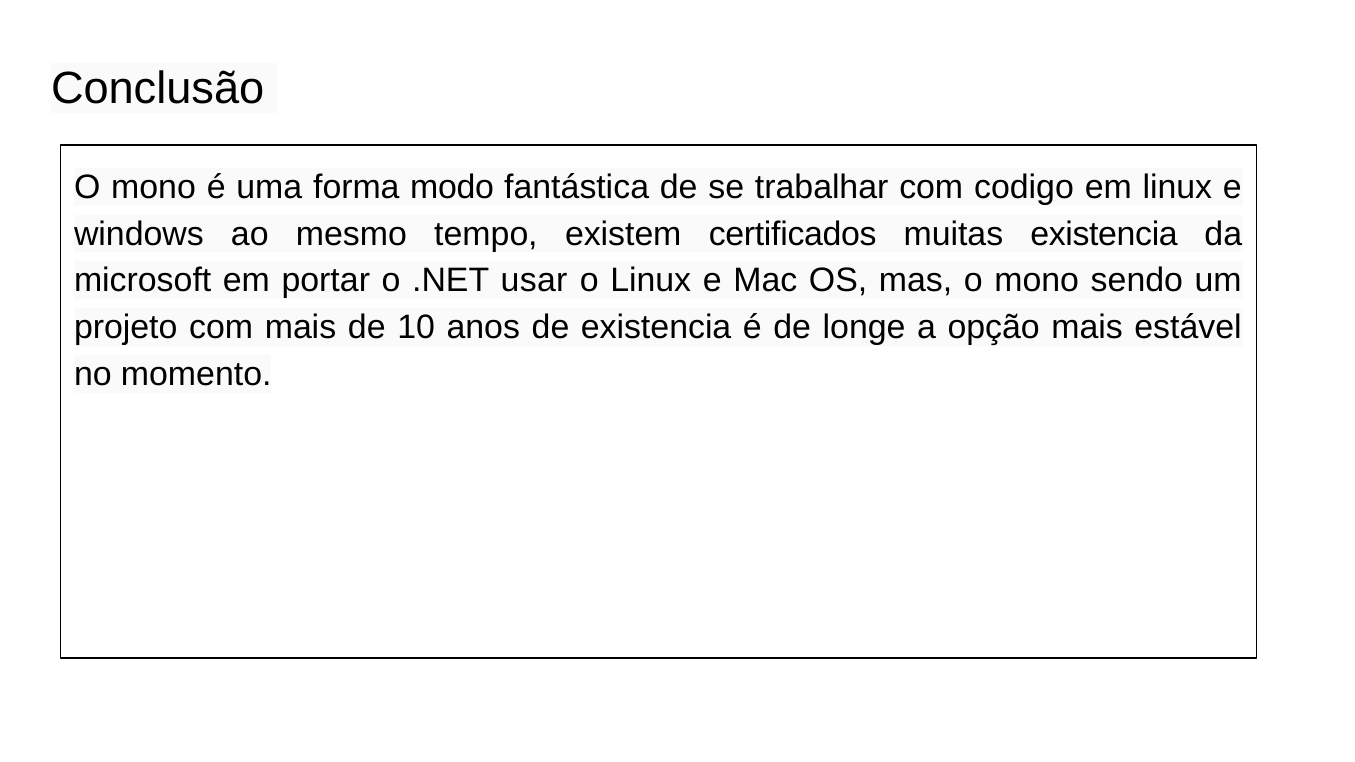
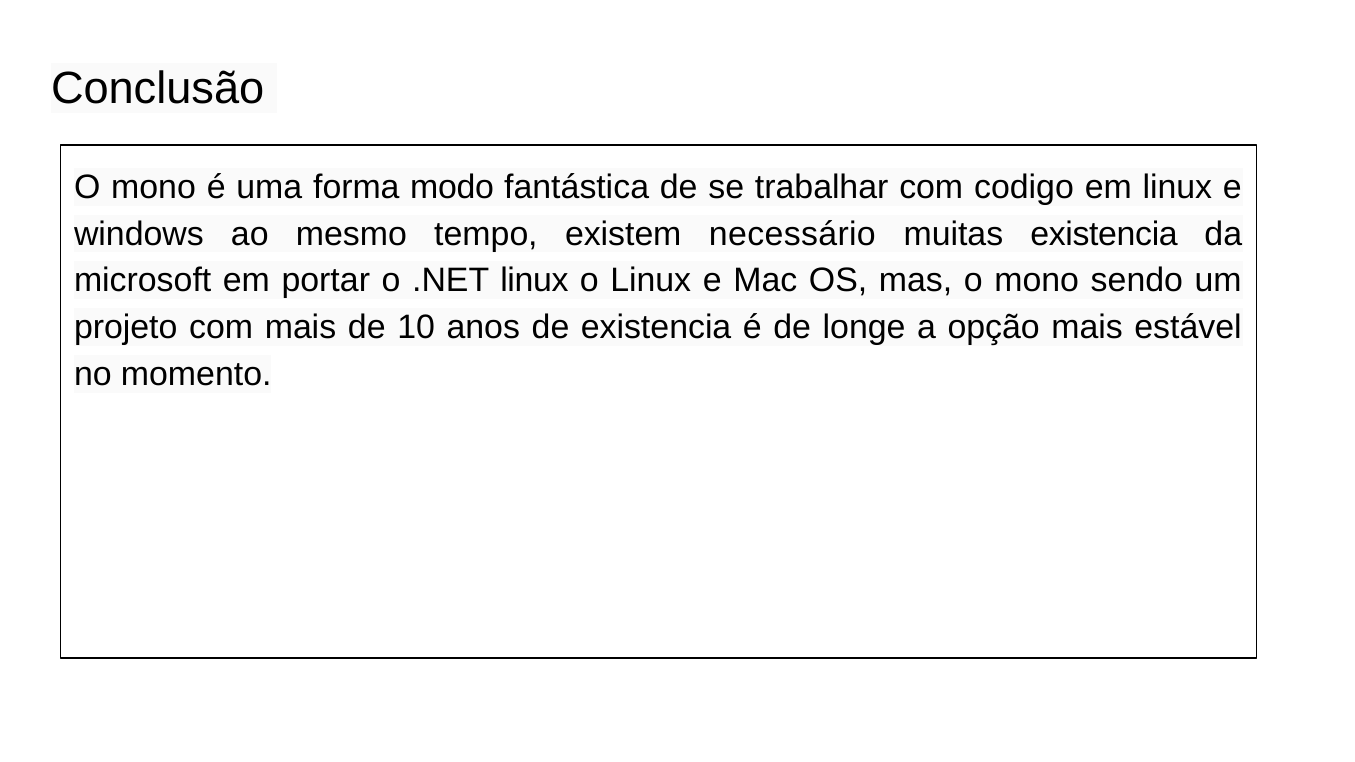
certificados: certificados -> necessário
.NET usar: usar -> linux
